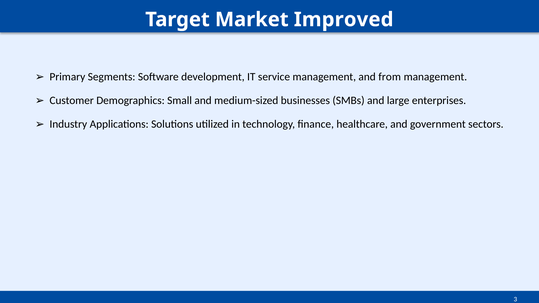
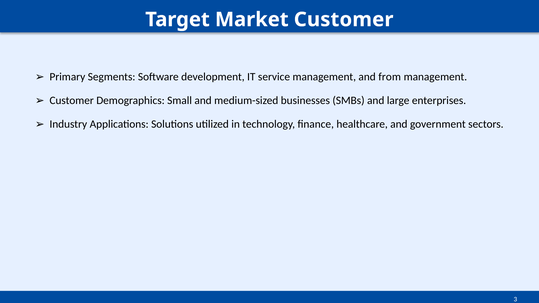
Market Improved: Improved -> Customer
